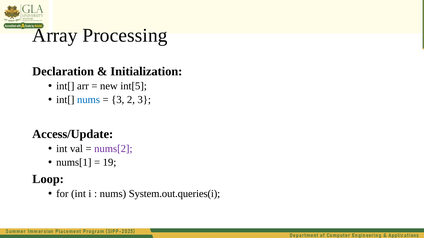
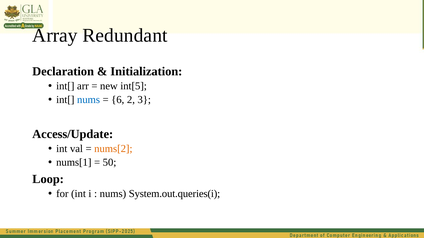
Processing: Processing -> Redundant
3 at (118, 100): 3 -> 6
nums[2 colour: purple -> orange
19: 19 -> 50
